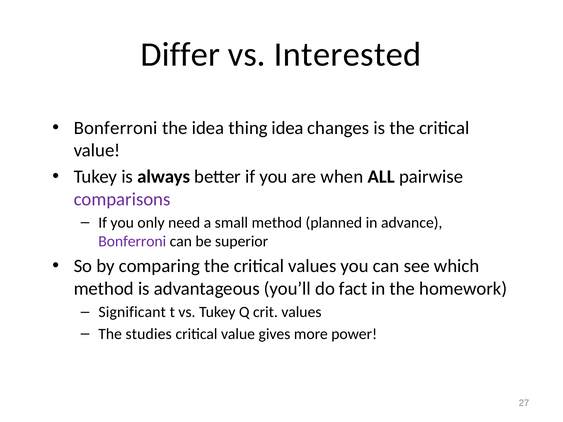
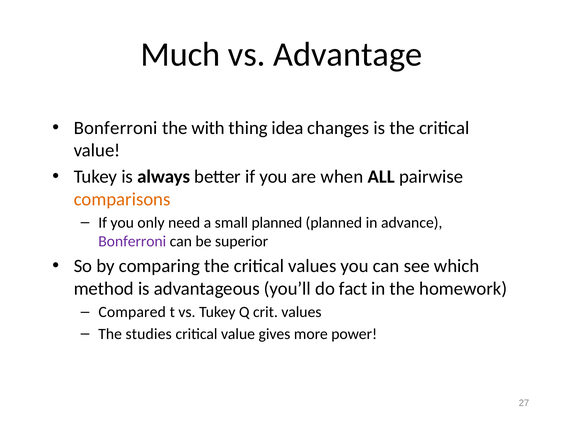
Differ: Differ -> Much
Interested: Interested -> Advantage
the idea: idea -> with
comparisons colour: purple -> orange
small method: method -> planned
Significant: Significant -> Compared
